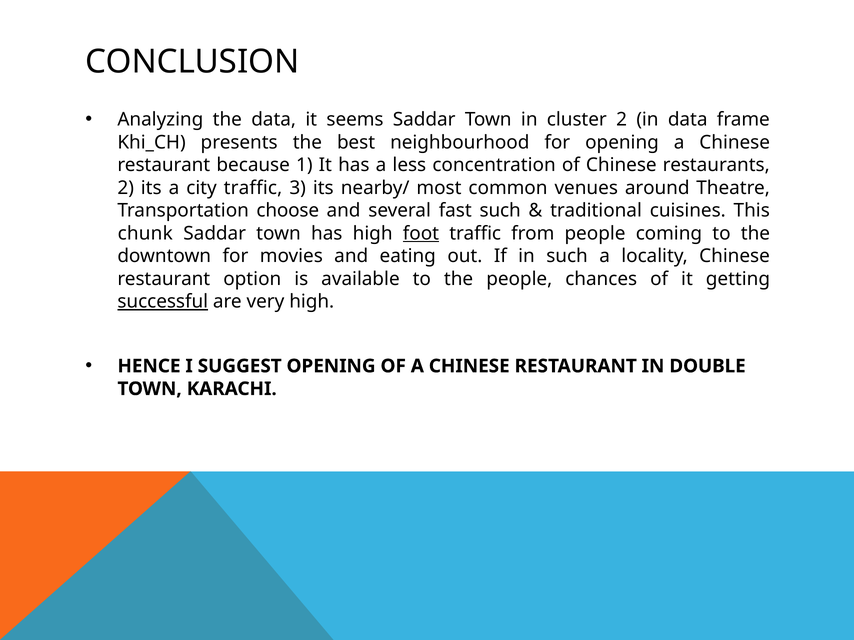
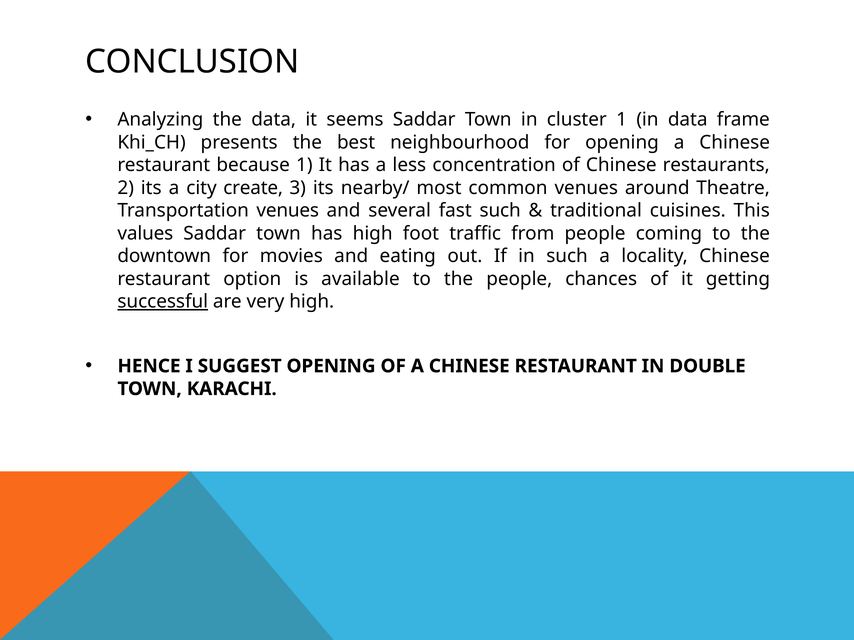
cluster 2: 2 -> 1
city traffic: traffic -> create
Transportation choose: choose -> venues
chunk: chunk -> values
foot underline: present -> none
